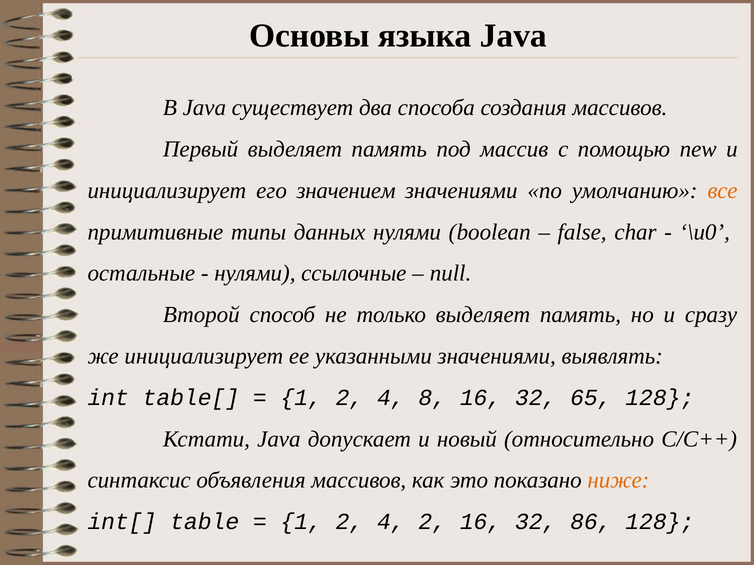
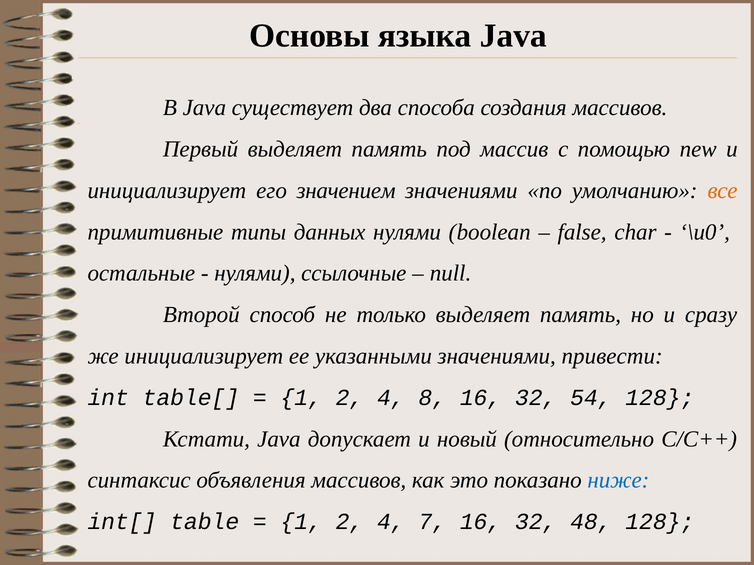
выявлять: выявлять -> привести
65: 65 -> 54
ниже colour: orange -> blue
4 2: 2 -> 7
86: 86 -> 48
